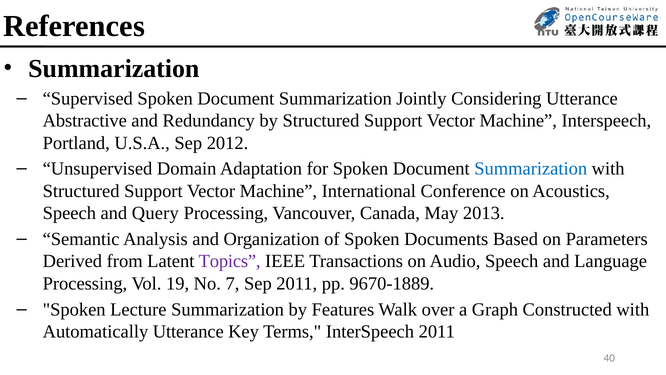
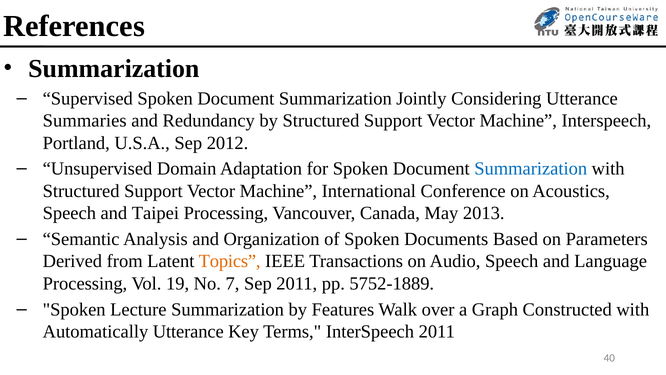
Abstractive: Abstractive -> Summaries
Query: Query -> Taipei
Topics colour: purple -> orange
9670-1889: 9670-1889 -> 5752-1889
